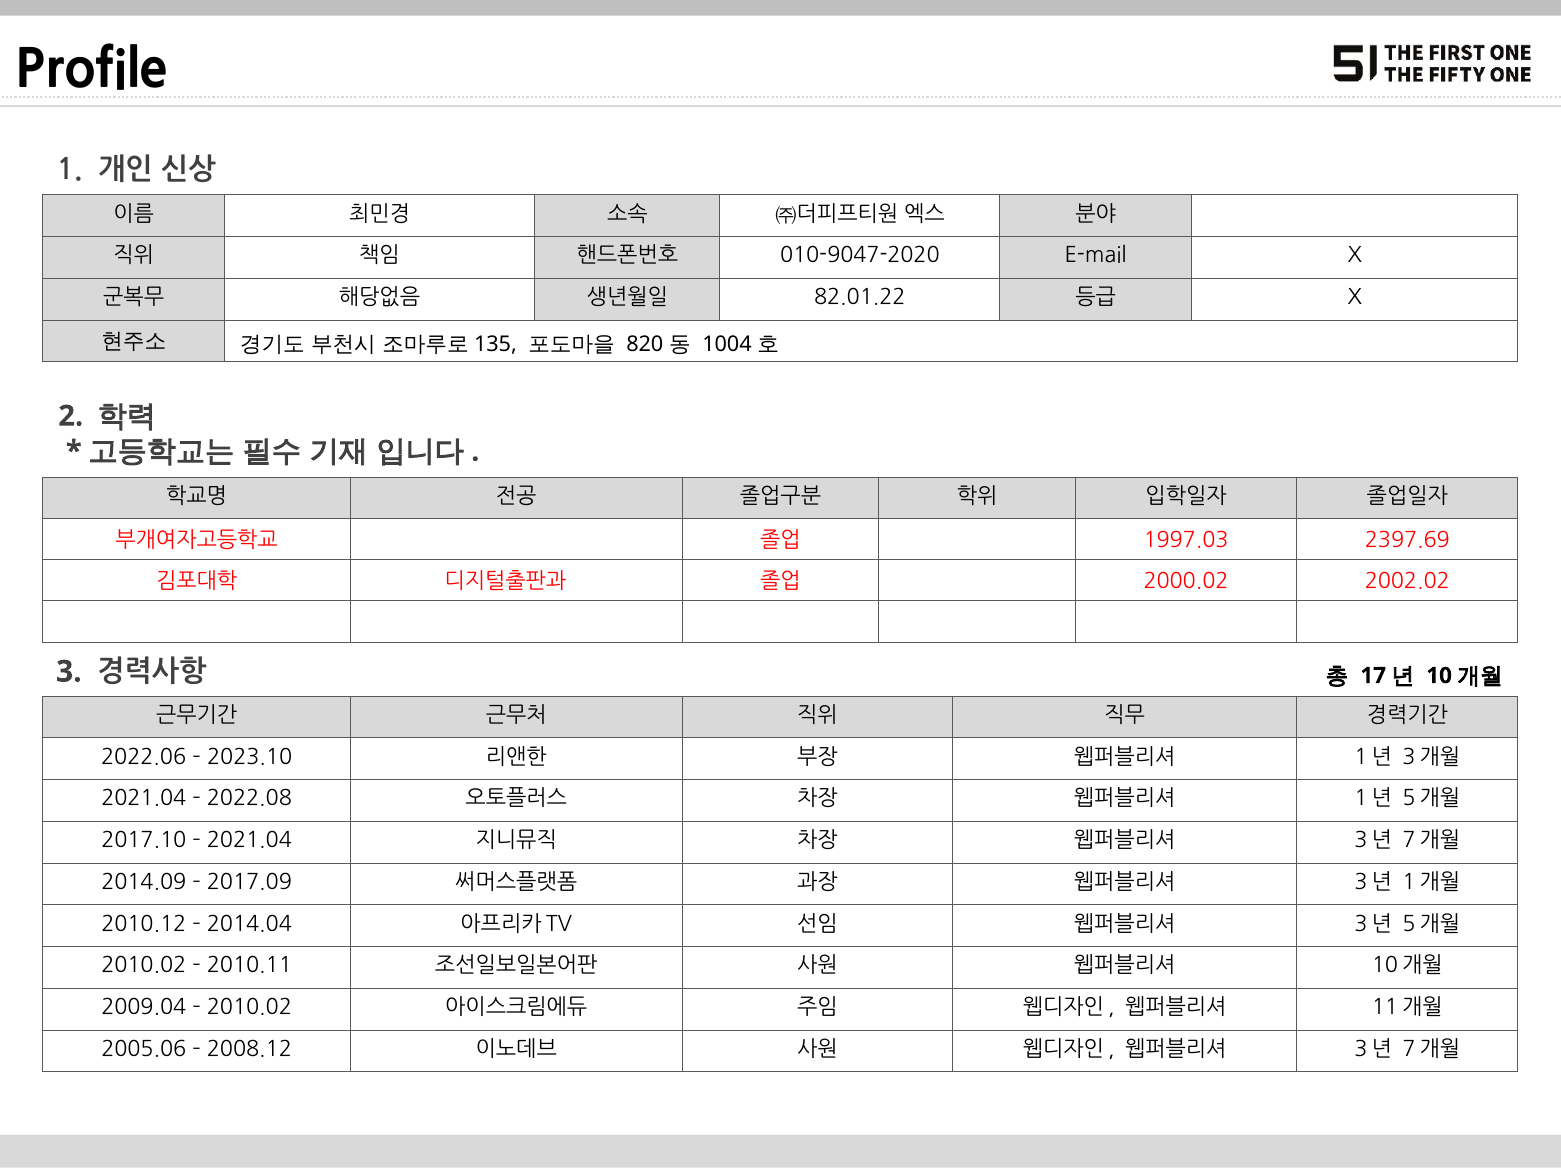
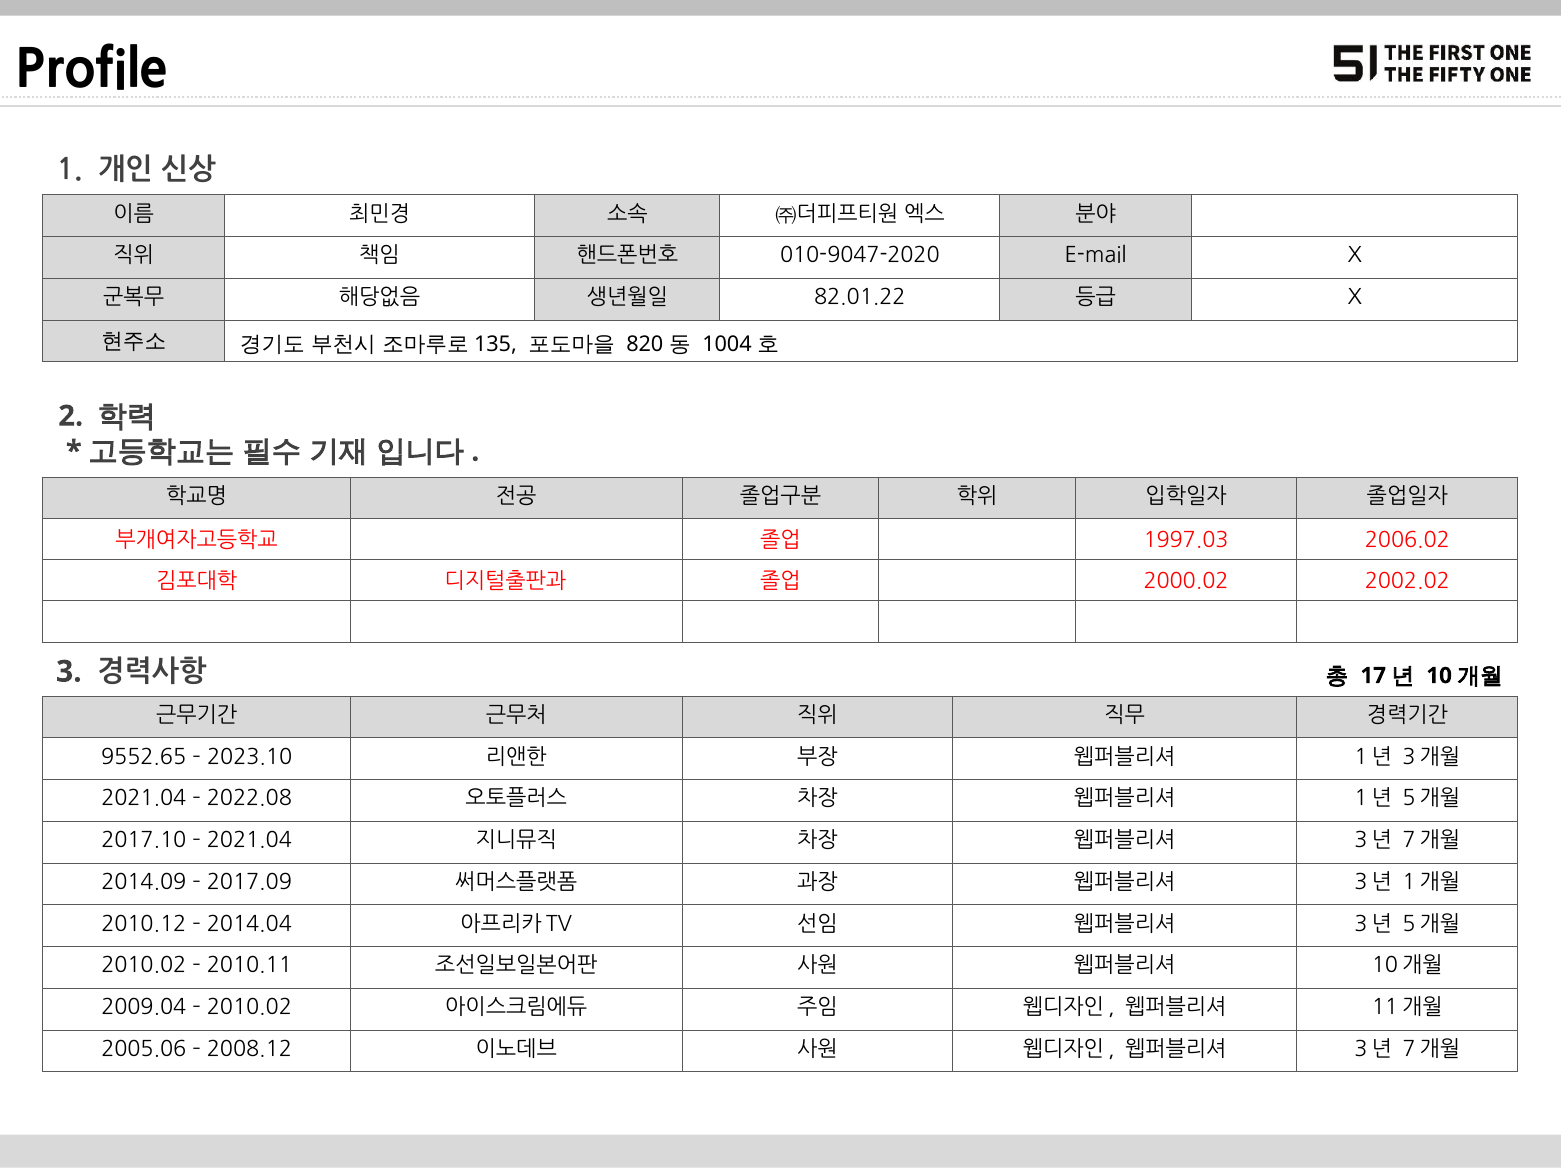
2397.69: 2397.69 -> 2006.02
2022.06: 2022.06 -> 9552.65
